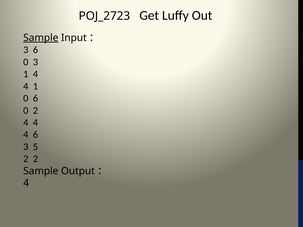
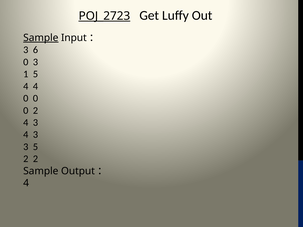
POJ_2723 underline: none -> present
1 4: 4 -> 5
4 1: 1 -> 4
6 at (35, 98): 6 -> 0
4 at (35, 123): 4 -> 3
6 at (35, 135): 6 -> 3
